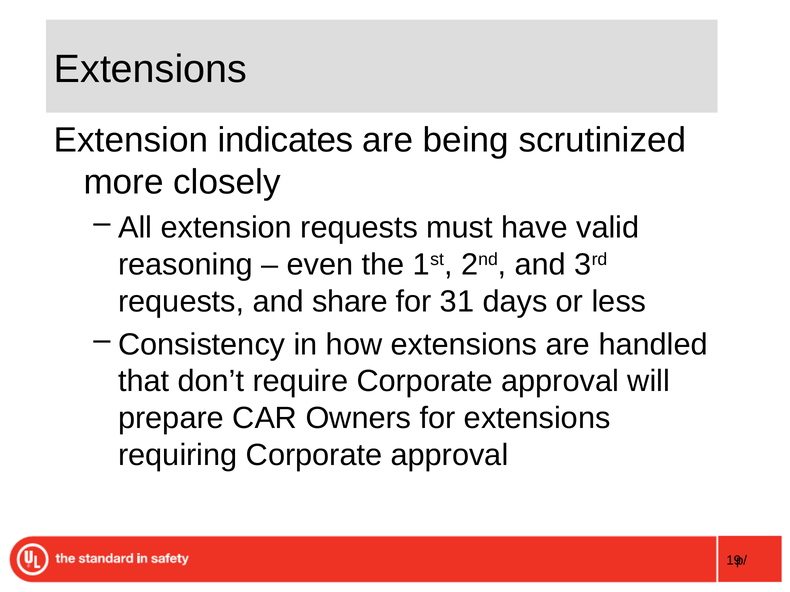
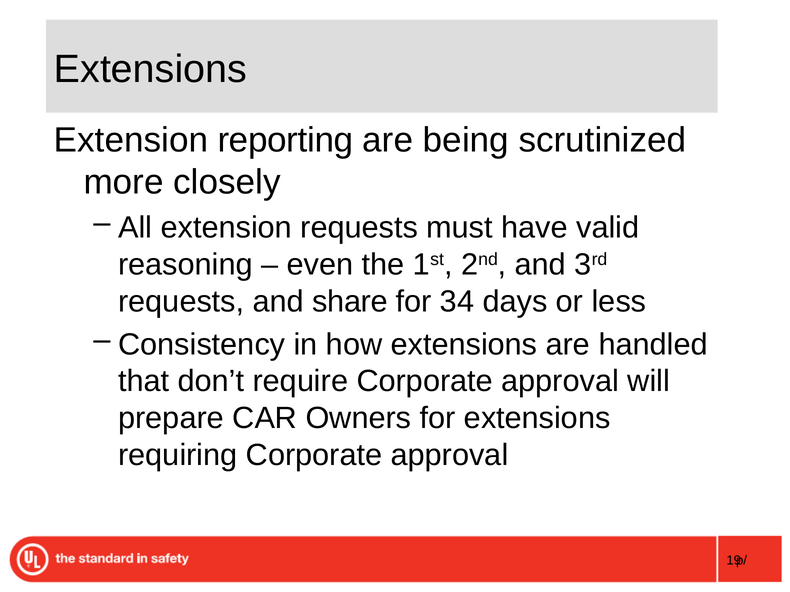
indicates: indicates -> reporting
31: 31 -> 34
